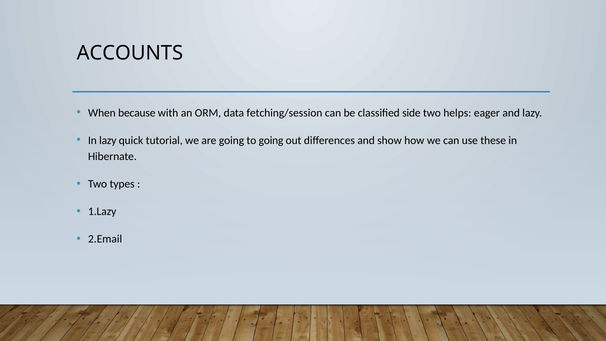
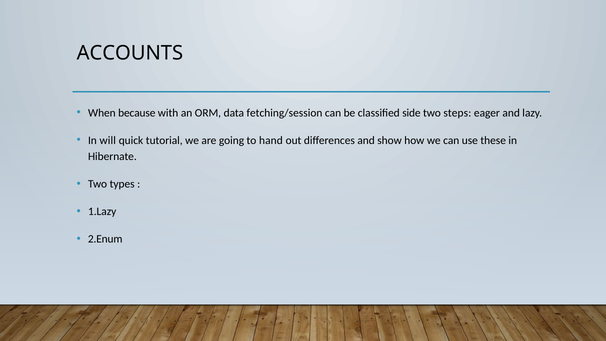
helps: helps -> steps
In lazy: lazy -> will
to going: going -> hand
2.Email: 2.Email -> 2.Enum
